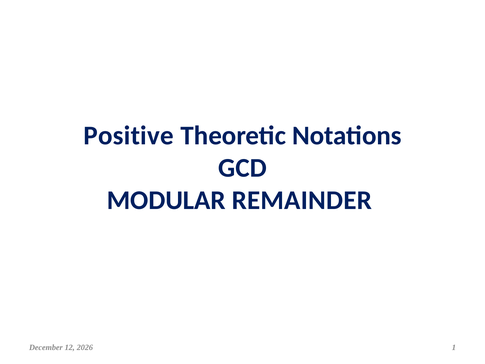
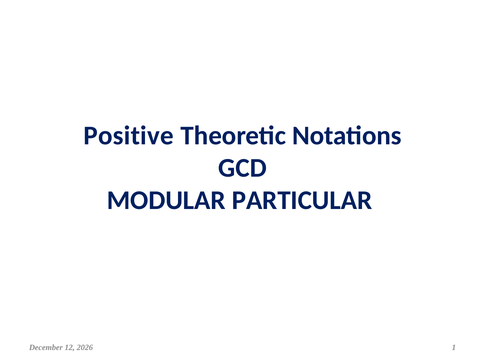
REMAINDER: REMAINDER -> PARTICULAR
